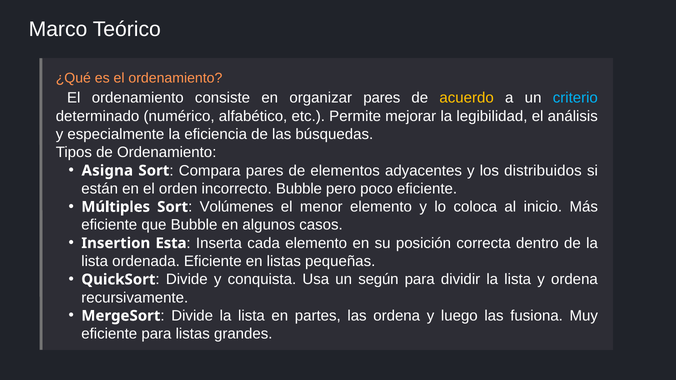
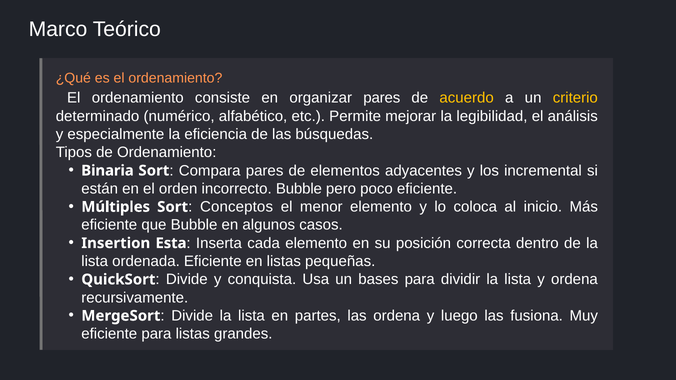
criterio colour: light blue -> yellow
Asigna: Asigna -> Binaria
distribuidos: distribuidos -> incremental
Volúmenes: Volúmenes -> Conceptos
según: según -> bases
